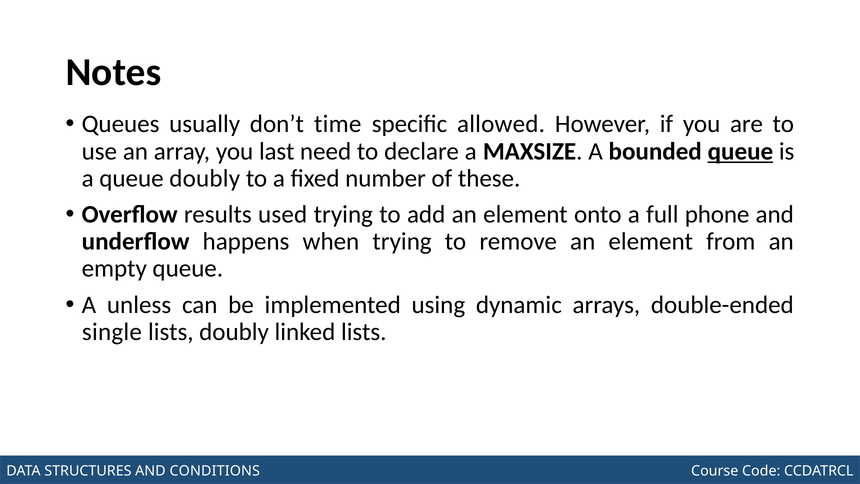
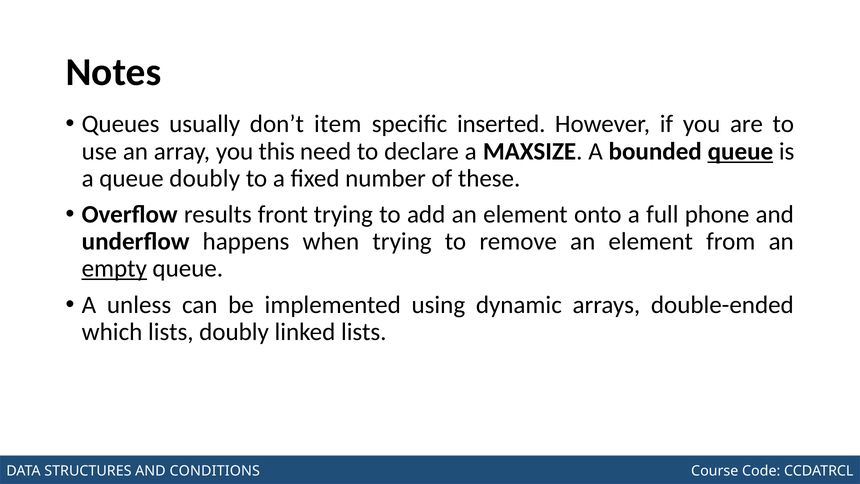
time: time -> item
allowed: allowed -> inserted
last: last -> this
used: used -> front
empty underline: none -> present
single: single -> which
